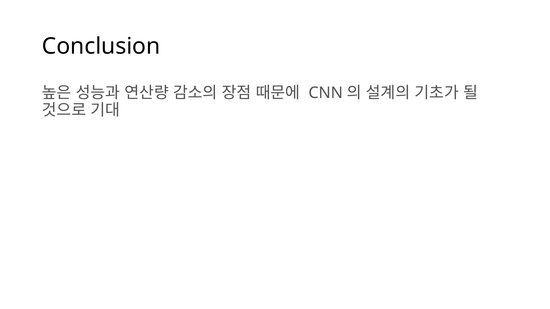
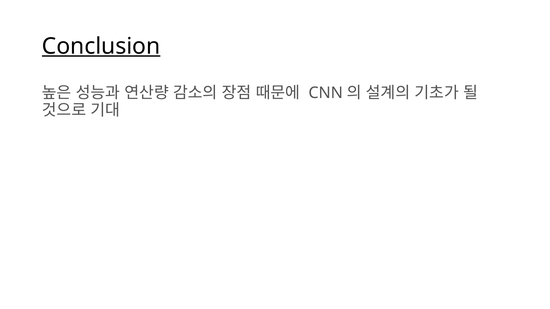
Conclusion underline: none -> present
